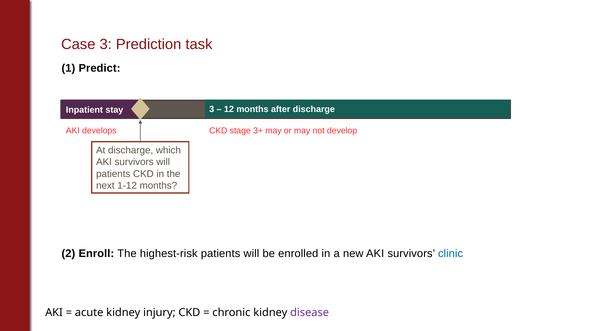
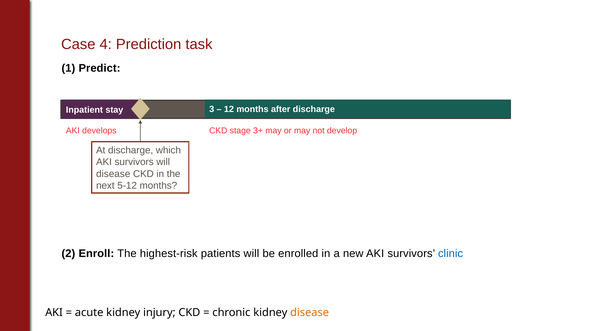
Case 3: 3 -> 4
patients at (113, 174): patients -> disease
1-12: 1-12 -> 5-12
disease at (310, 313) colour: purple -> orange
